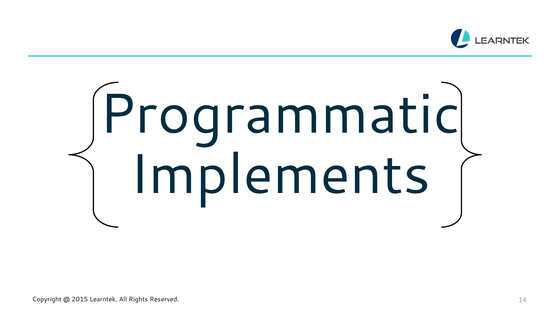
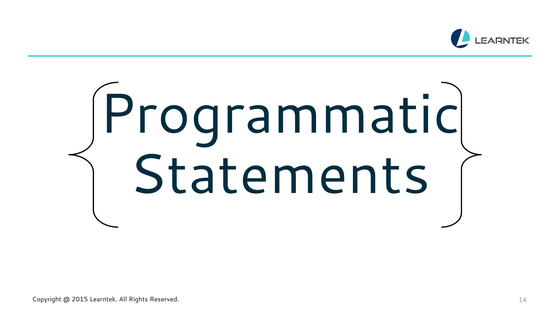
Implements: Implements -> Statements
